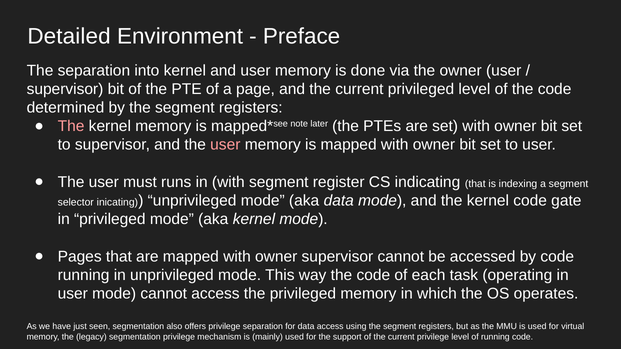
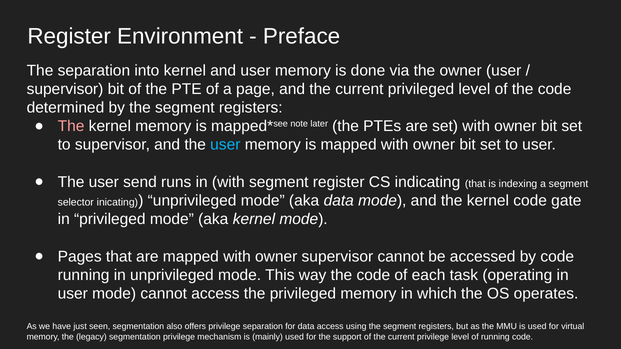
Detailed at (69, 36): Detailed -> Register
user at (225, 145) colour: pink -> light blue
must: must -> send
